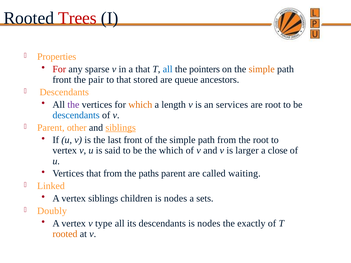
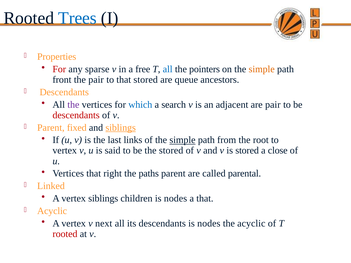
Trees colour: red -> blue
a that: that -> free
which at (140, 105) colour: orange -> blue
length: length -> search
services: services -> adjacent
are root: root -> pair
descendants at (76, 115) colour: blue -> red
other: other -> fixed
last front: front -> links
simple at (182, 140) underline: none -> present
the which: which -> stored
is larger: larger -> stored
that from: from -> right
waiting: waiting -> parental
a sets: sets -> that
Doubly at (52, 211): Doubly -> Acyclic
type: type -> next
the exactly: exactly -> acyclic
rooted at (65, 234) colour: orange -> red
